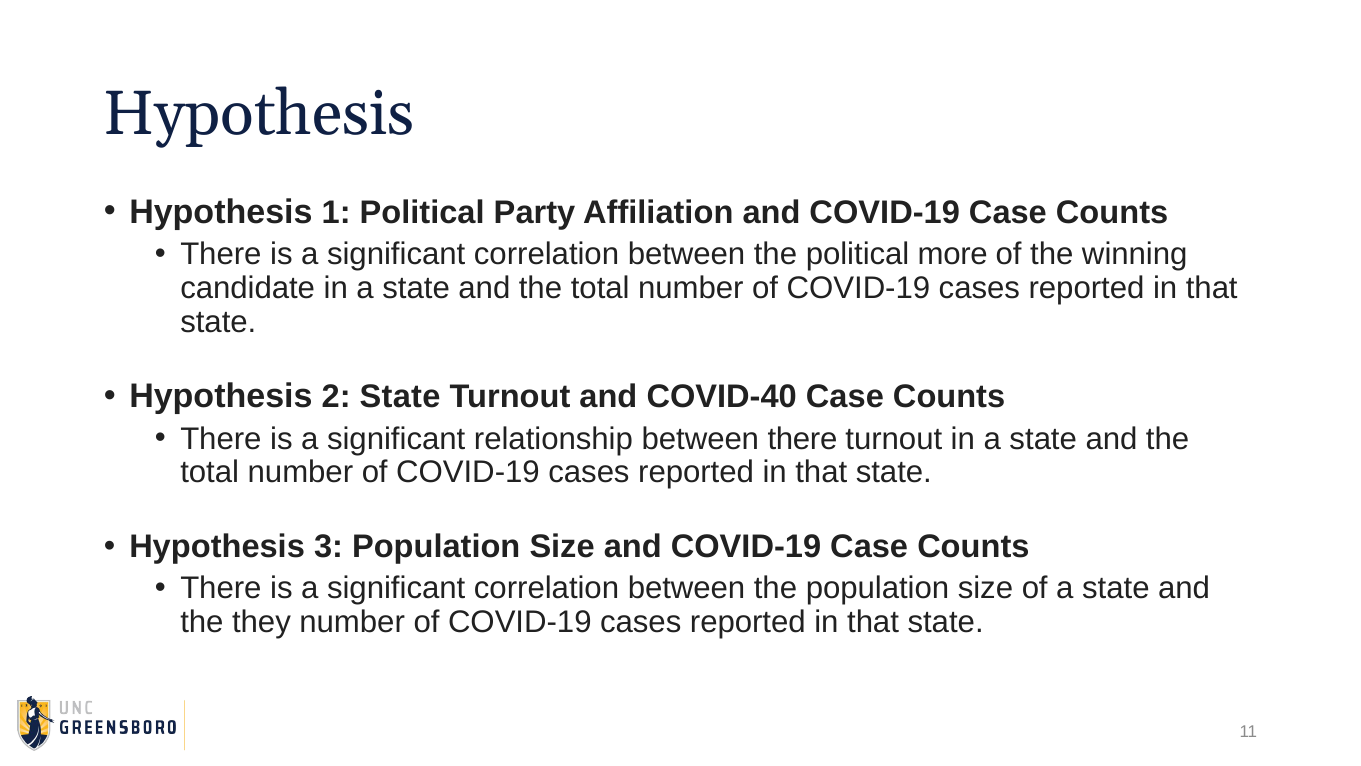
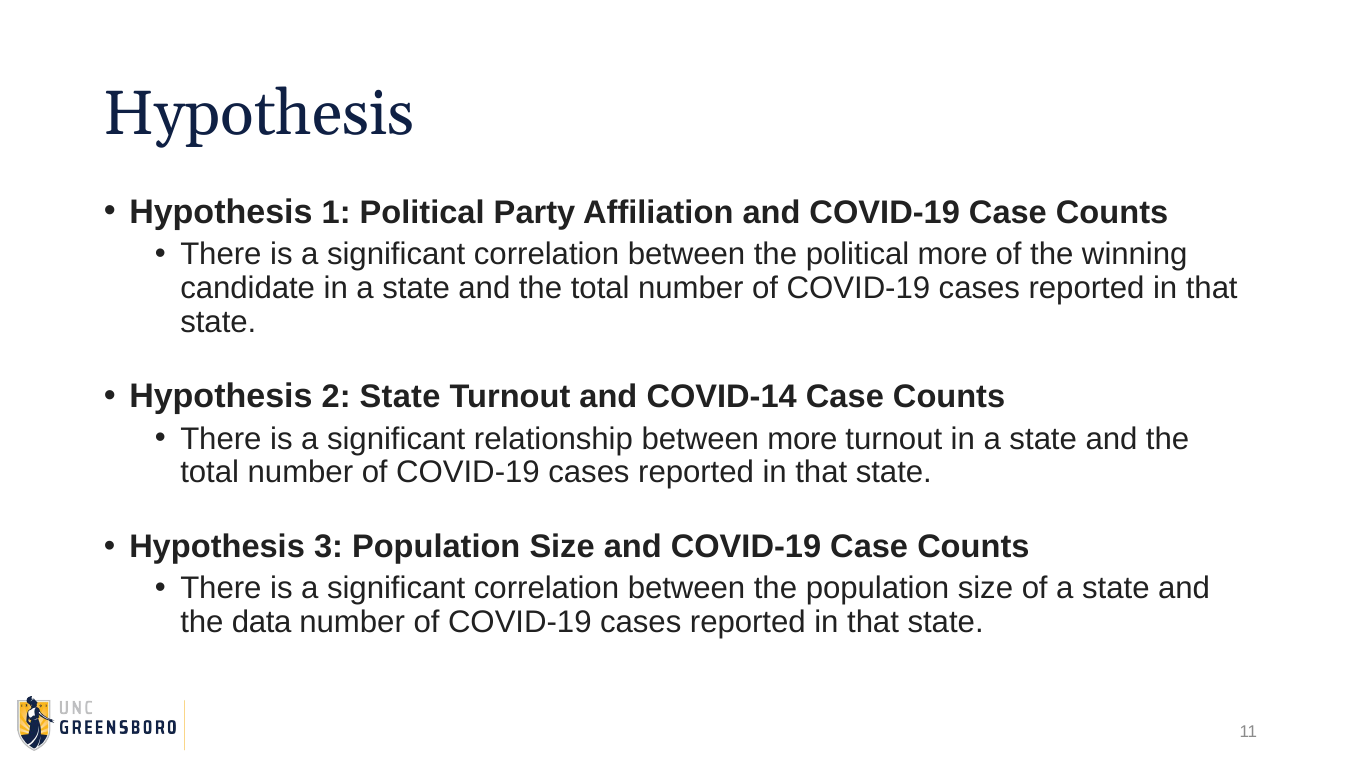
COVID-40: COVID-40 -> COVID-14
between there: there -> more
they: they -> data
